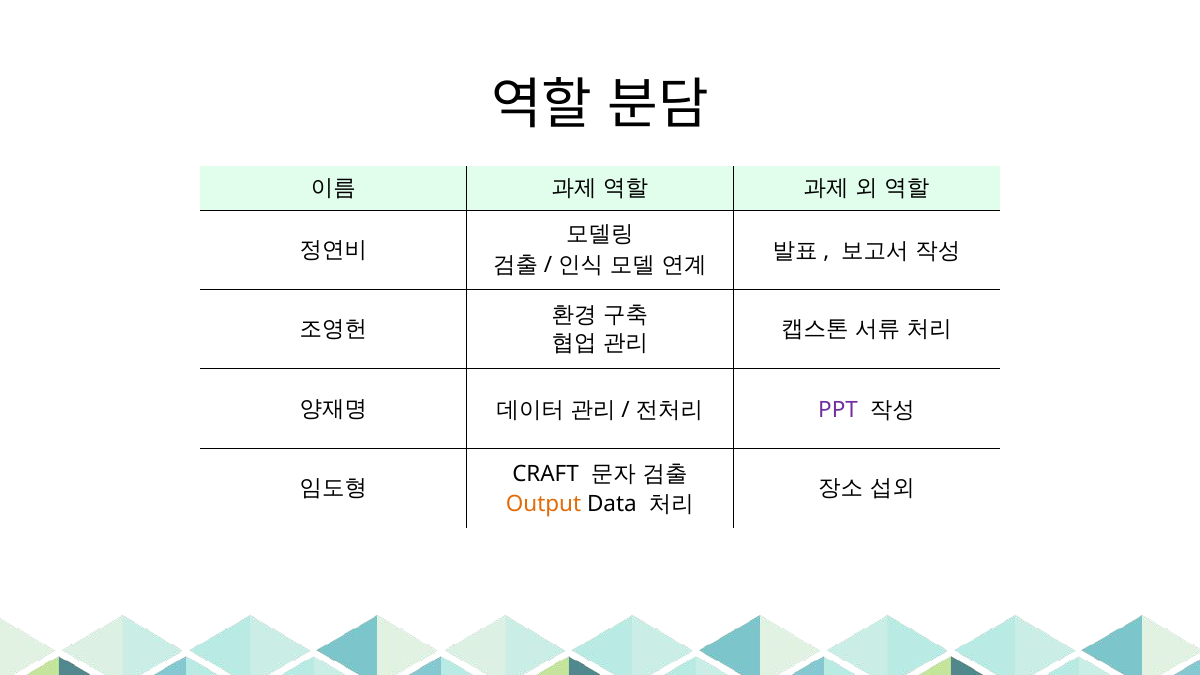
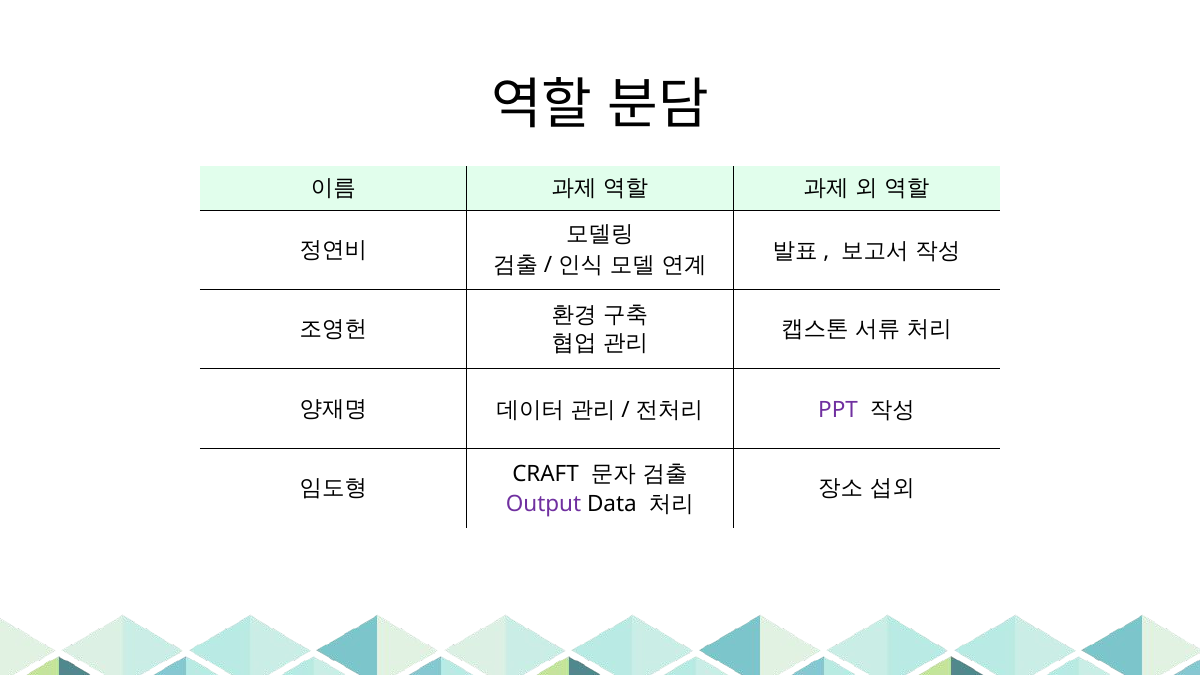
Output colour: orange -> purple
